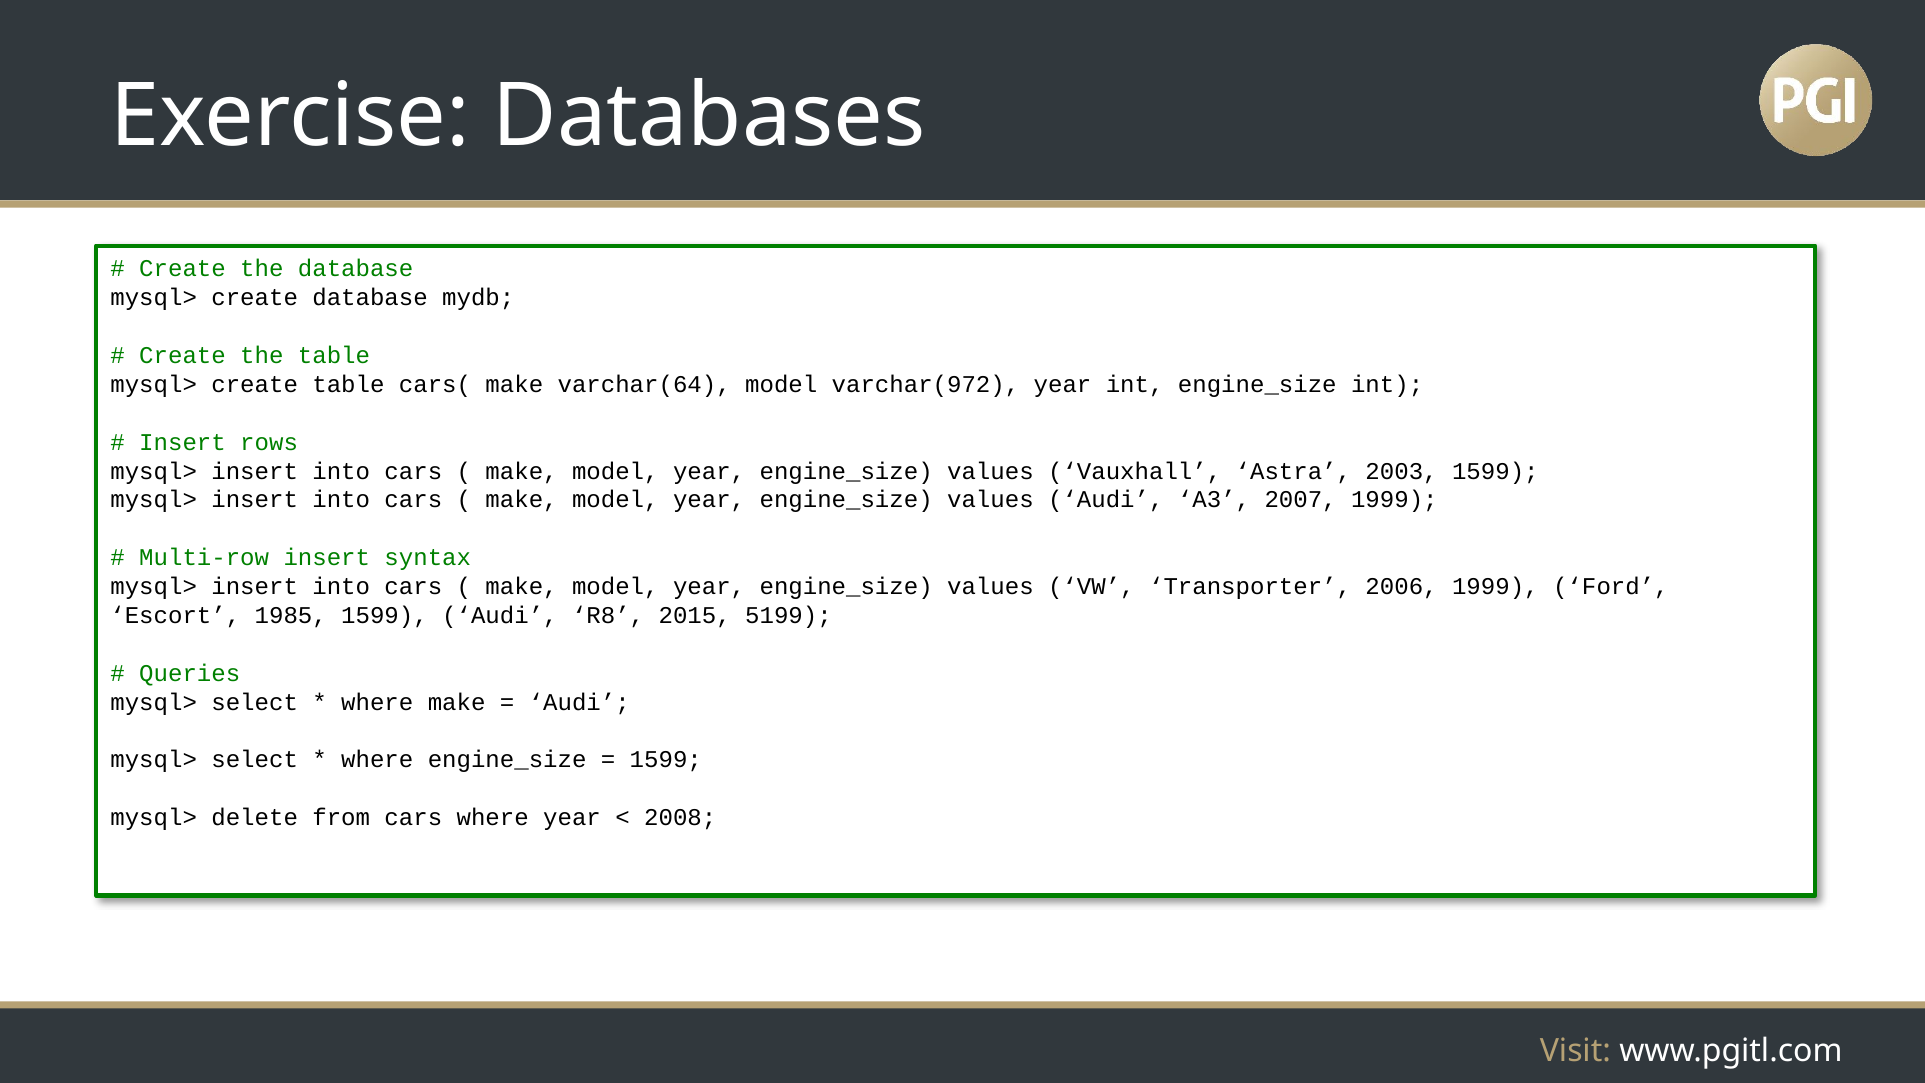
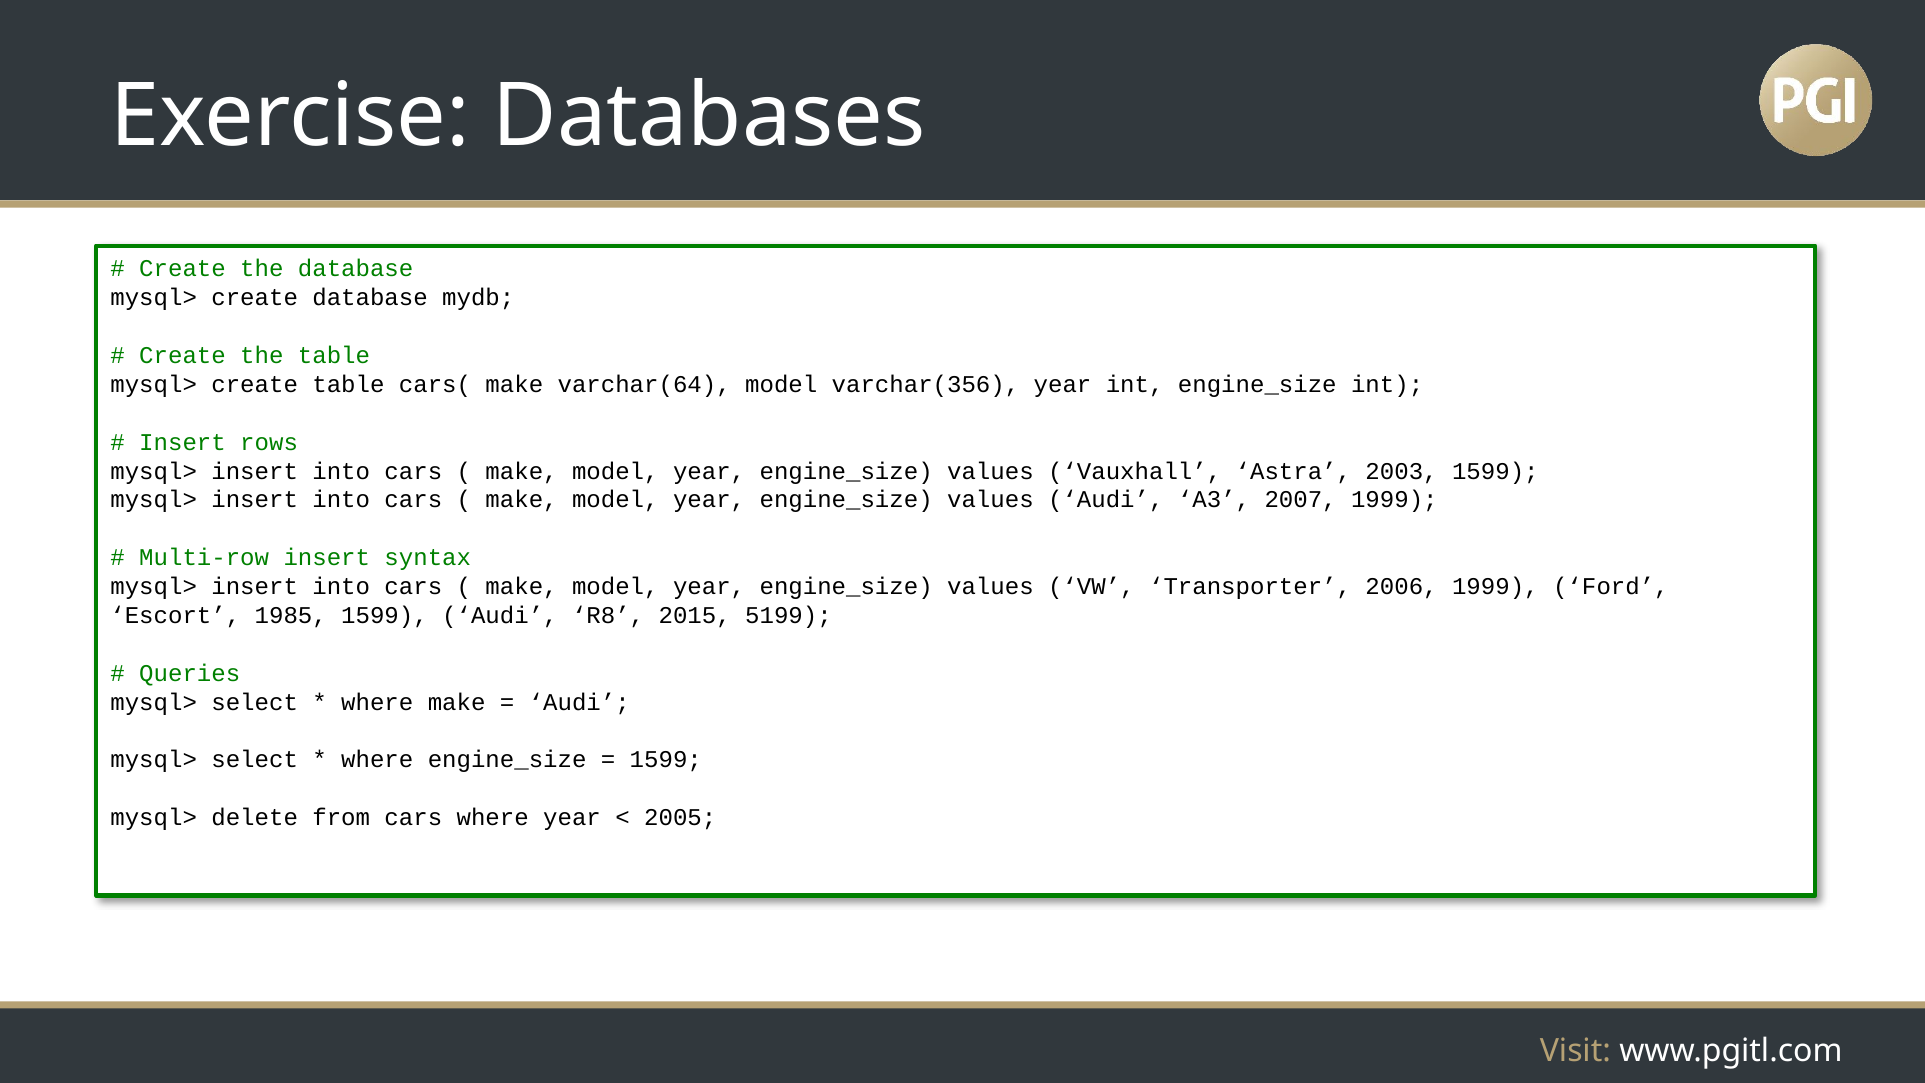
varchar(972: varchar(972 -> varchar(356
2008: 2008 -> 2005
